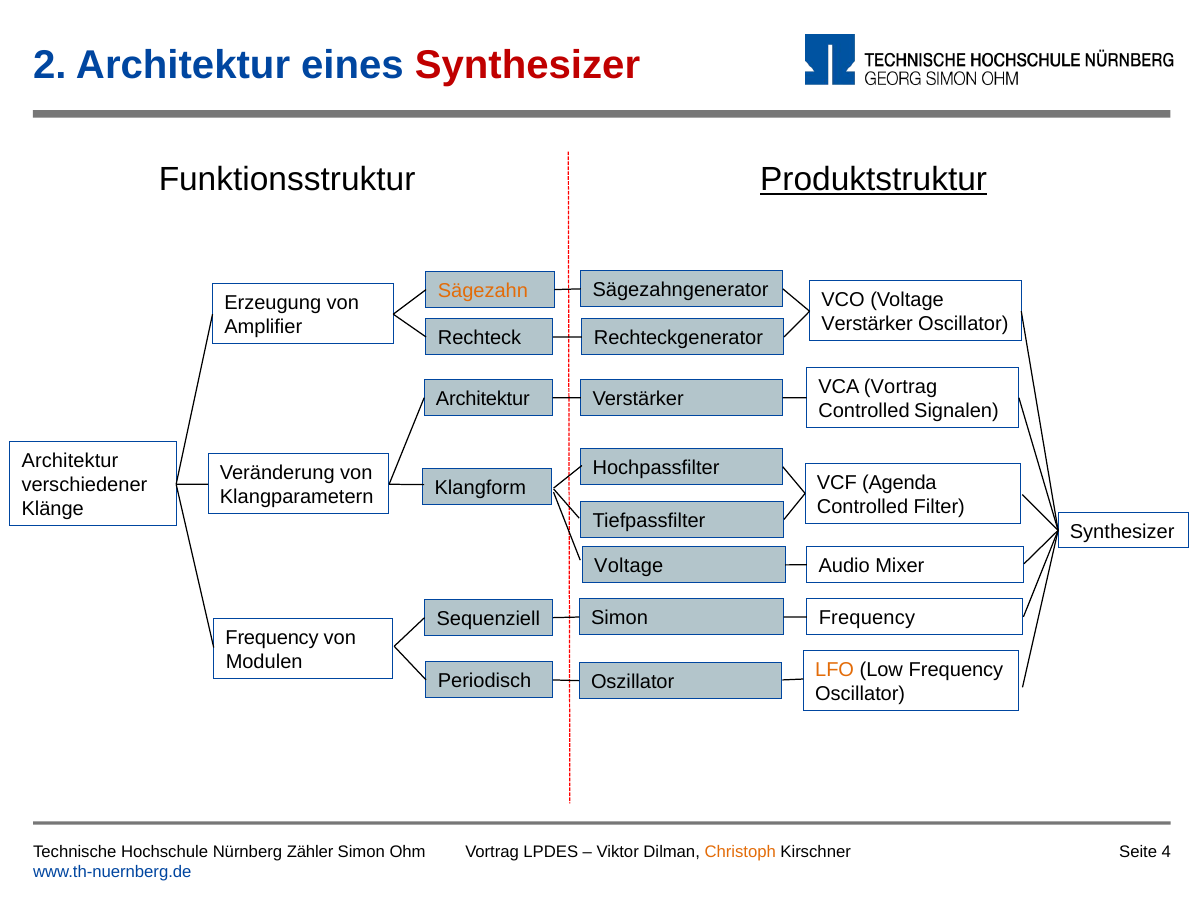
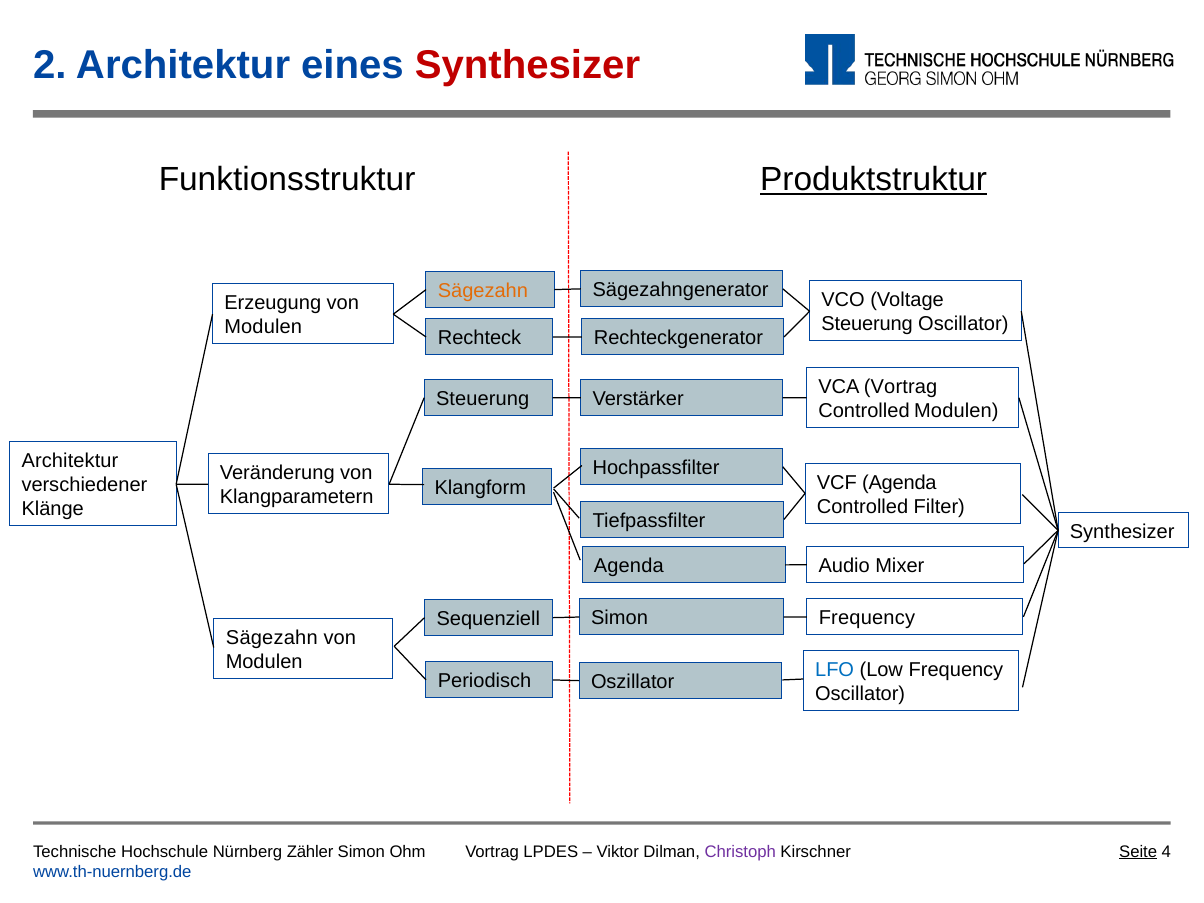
Verstärker at (867, 324): Verstärker -> Steuerung
Amplifier at (263, 327): Amplifier -> Modulen
Architektur at (483, 399): Architektur -> Steuerung
Controlled Signalen: Signalen -> Modulen
Voltage at (629, 566): Voltage -> Agenda
Frequency at (272, 638): Frequency -> Sägezahn
LFO colour: orange -> blue
Christoph colour: orange -> purple
Seite underline: none -> present
